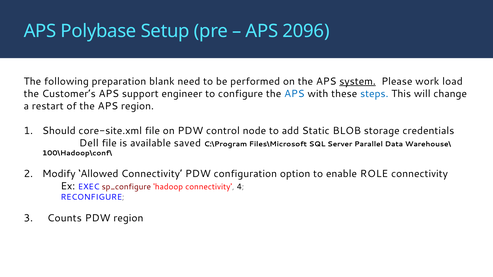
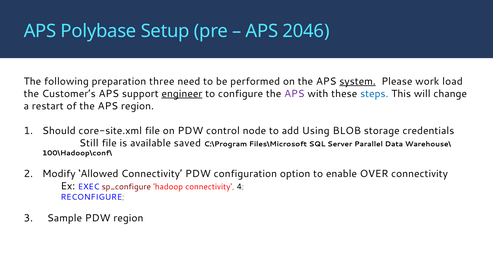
2096: 2096 -> 2046
blank: blank -> three
engineer underline: none -> present
APS at (294, 94) colour: blue -> purple
Static: Static -> Using
Dell: Dell -> Still
ROLE: ROLE -> OVER
Counts: Counts -> Sample
